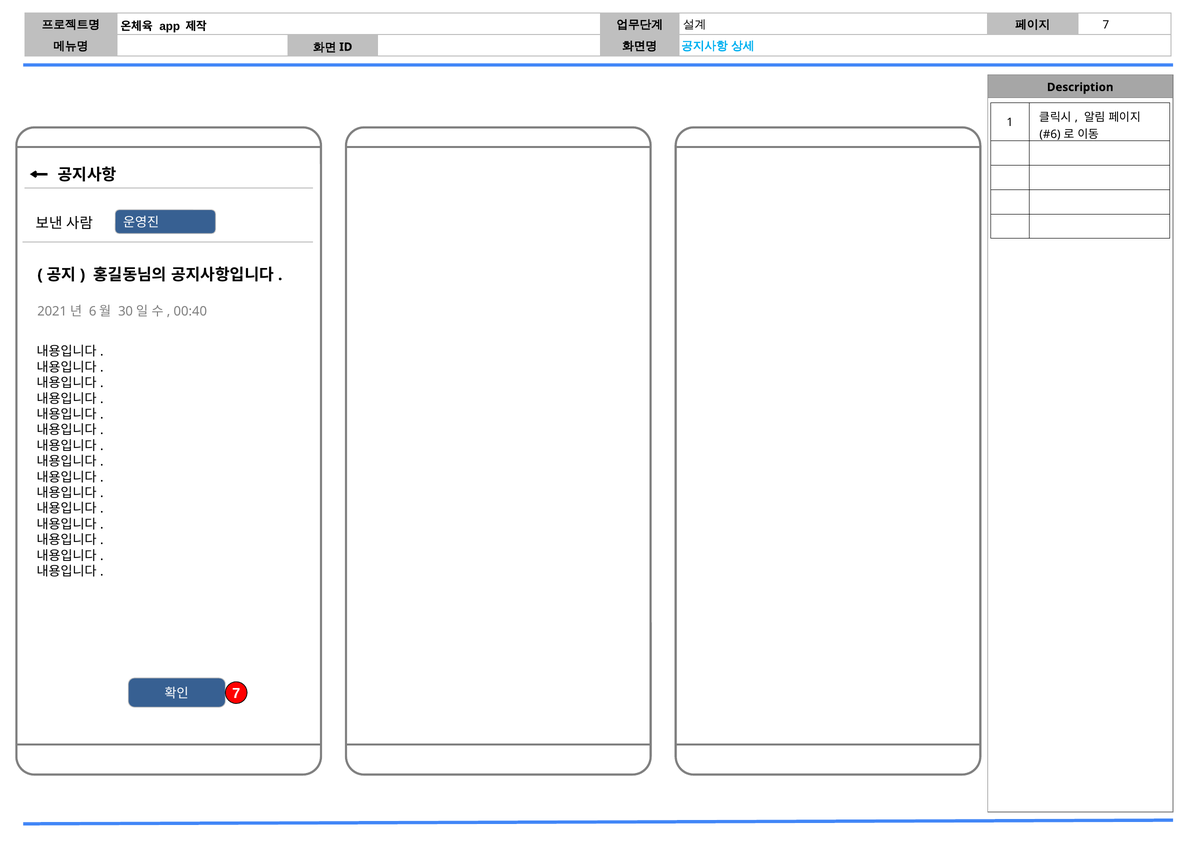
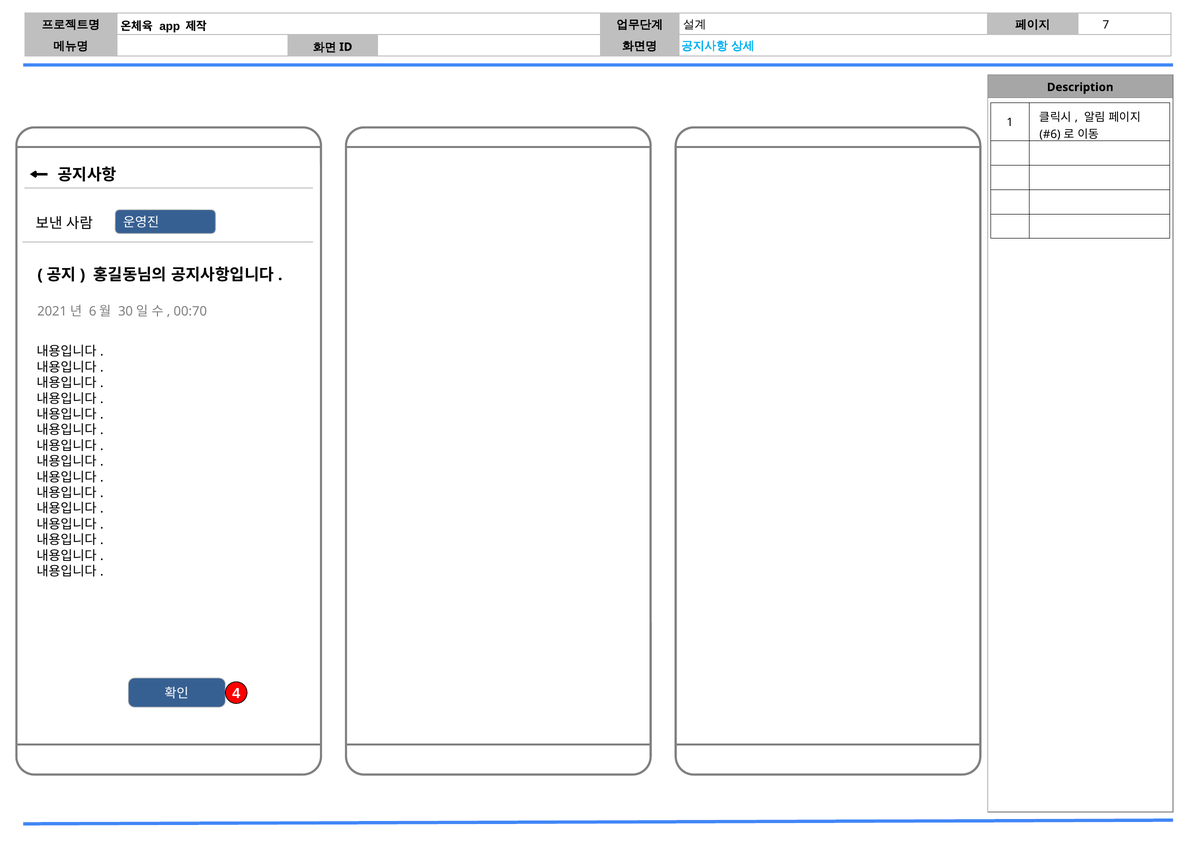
00:40: 00:40 -> 00:70
7 at (236, 693): 7 -> 4
